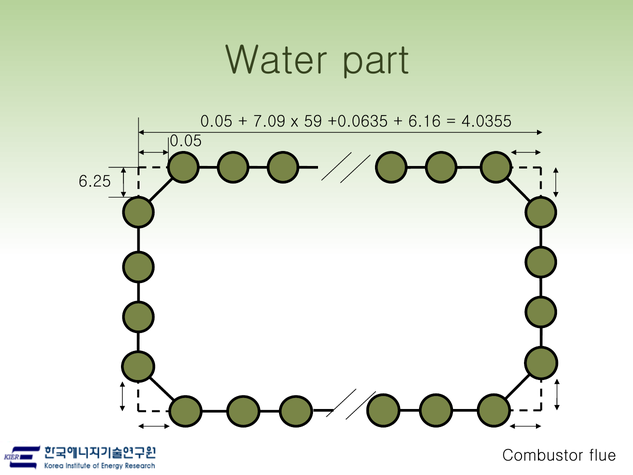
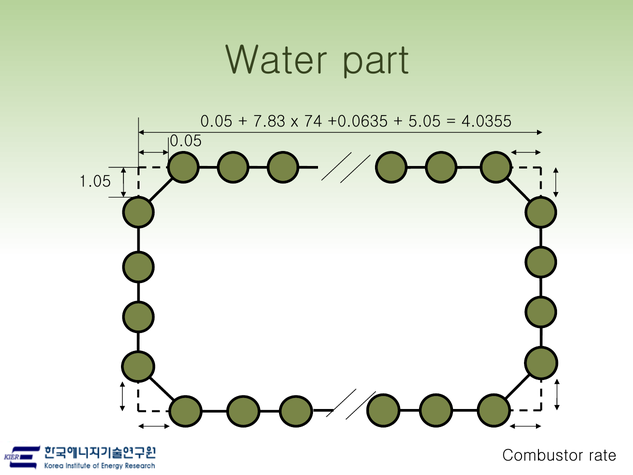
7.09: 7.09 -> 7.83
59: 59 -> 74
6.16: 6.16 -> 5.05
6.25: 6.25 -> 1.05
flue: flue -> rate
